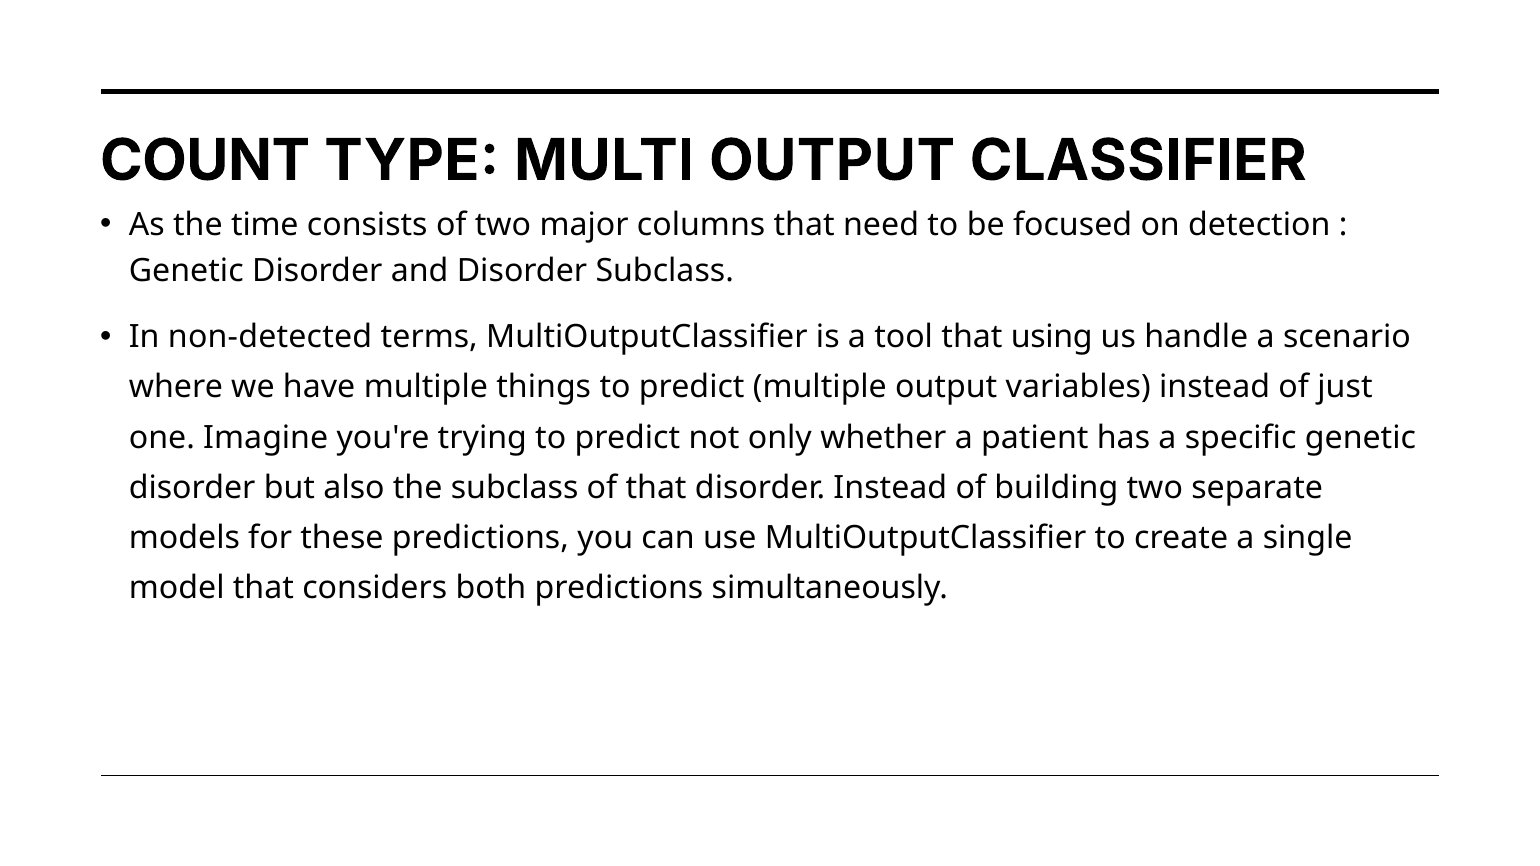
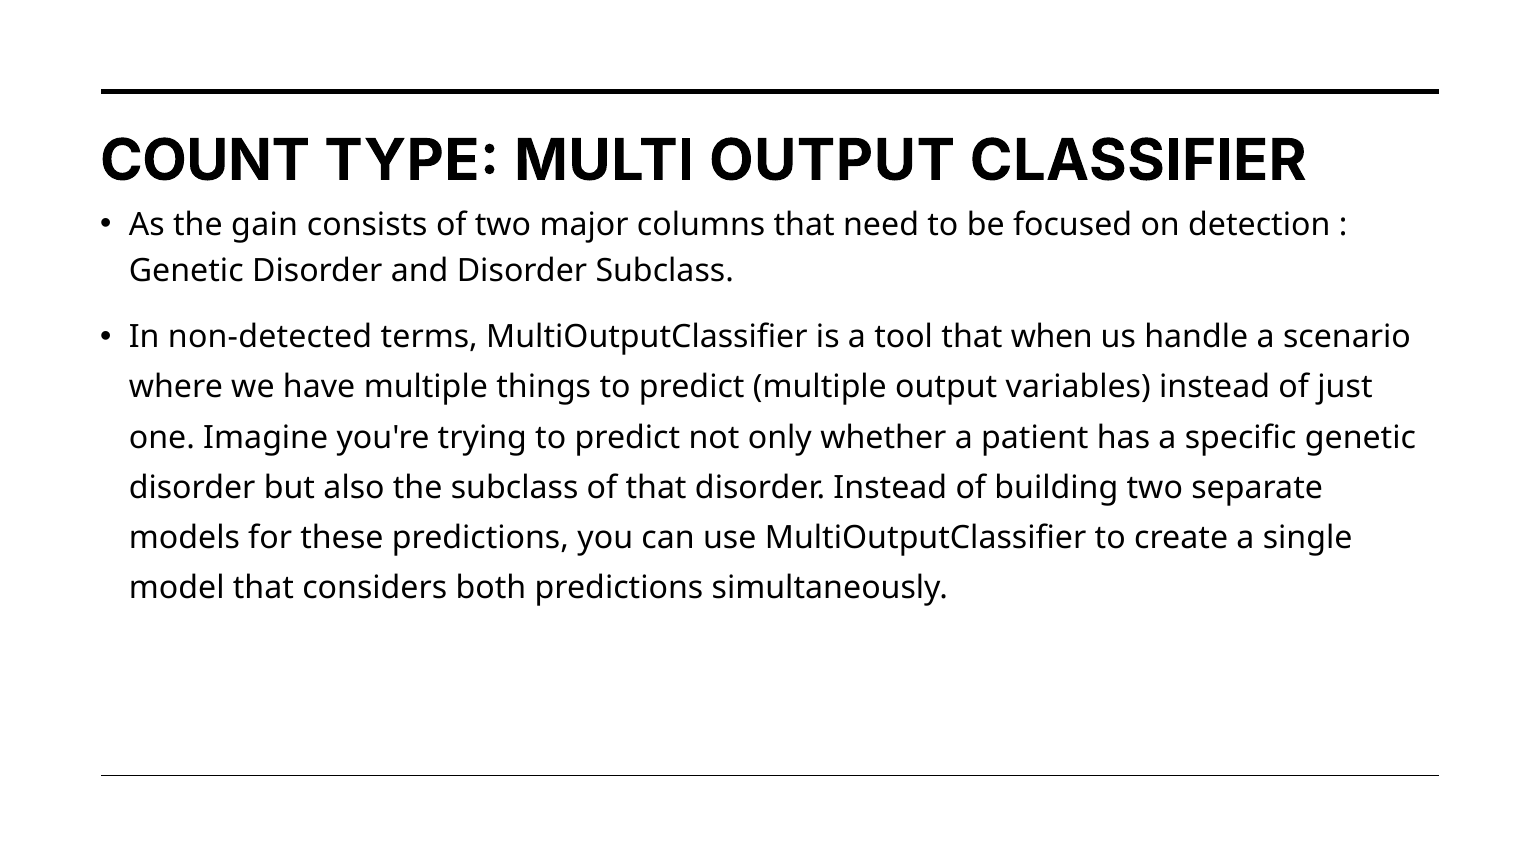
time: time -> gain
using: using -> when
